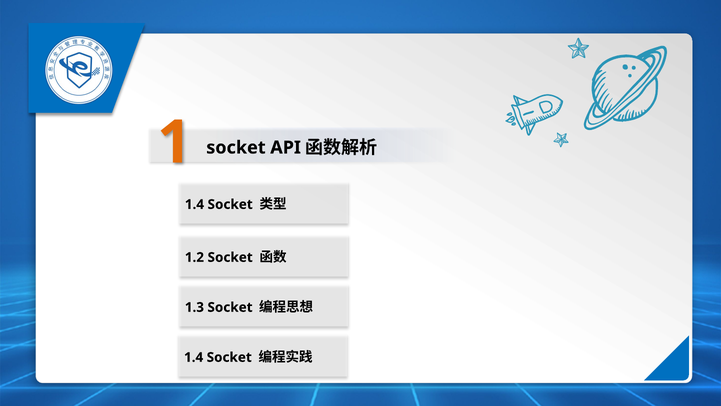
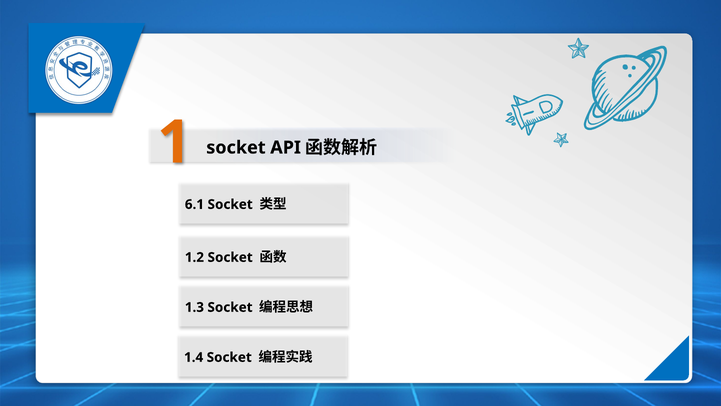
1.4 at (194, 204): 1.4 -> 6.1
